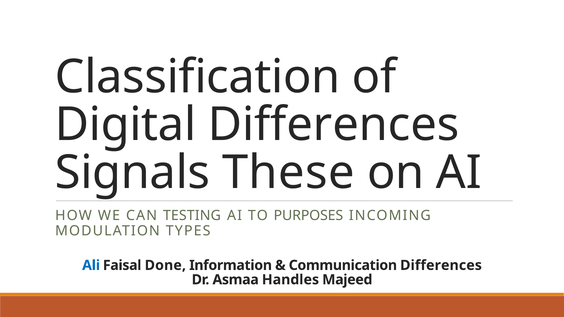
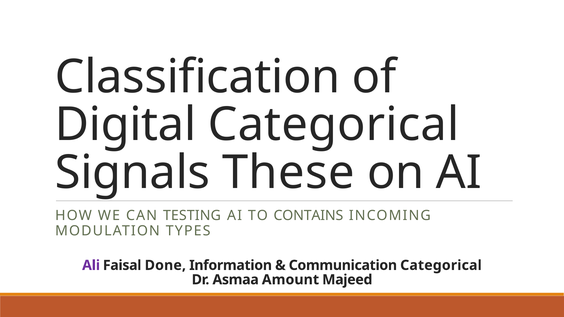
Digital Differences: Differences -> Categorical
PURPOSES: PURPOSES -> CONTAINS
Ali colour: blue -> purple
Communication Differences: Differences -> Categorical
Handles: Handles -> Amount
